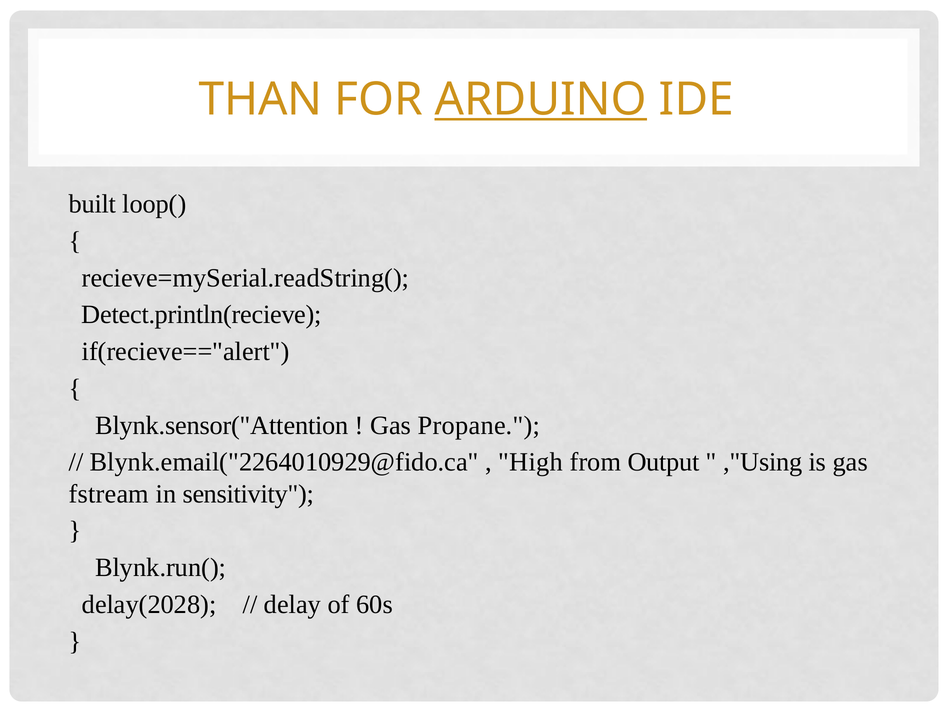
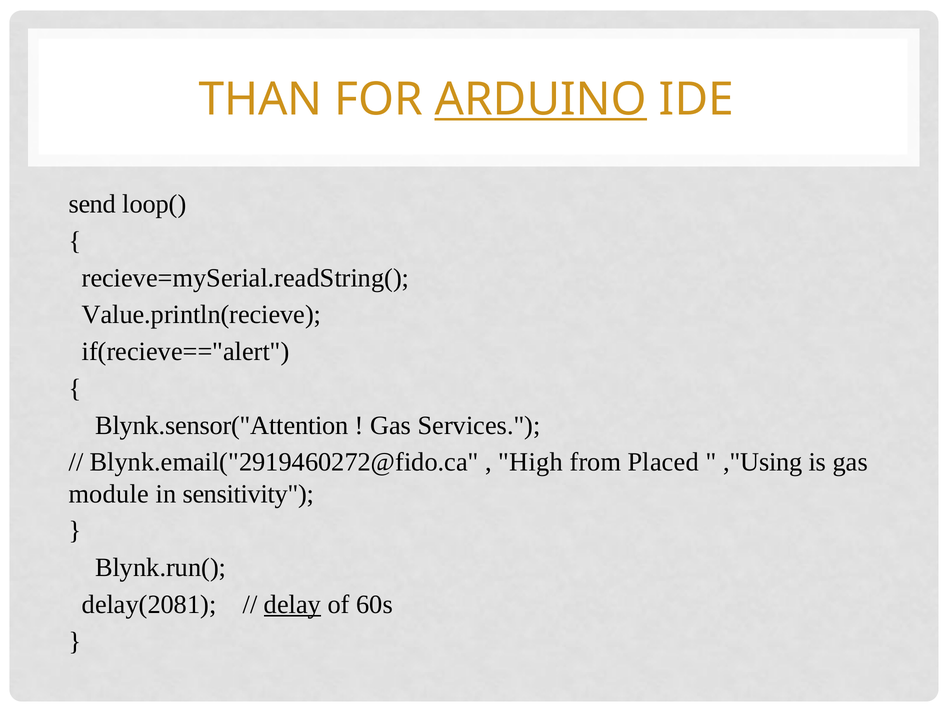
built: built -> send
Detect.println(recieve: Detect.println(recieve -> Value.println(recieve
Propane: Propane -> Services
Blynk.email("2264010929@fido.ca: Blynk.email("2264010929@fido.ca -> Blynk.email("2919460272@fido.ca
Output: Output -> Placed
fstream: fstream -> module
delay(2028: delay(2028 -> delay(2081
delay underline: none -> present
